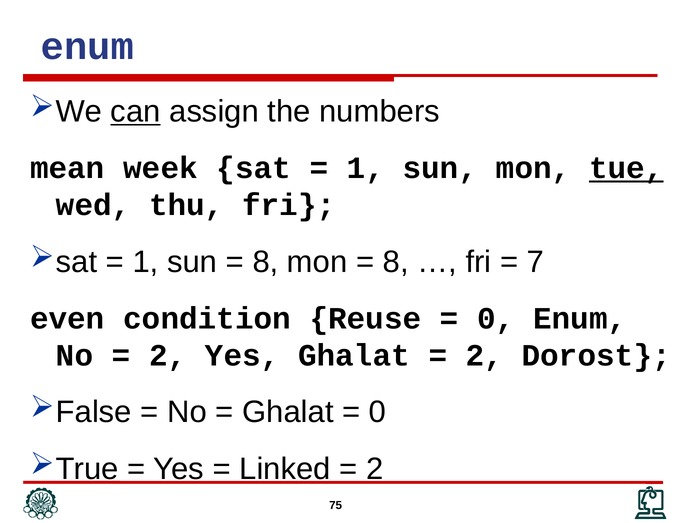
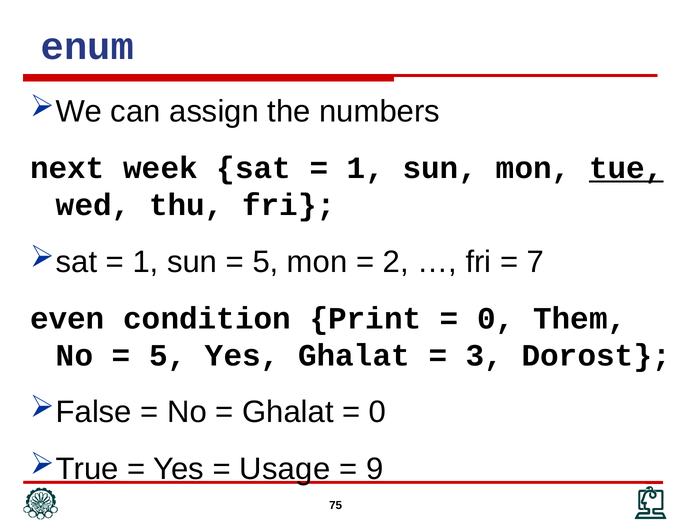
can underline: present -> none
mean: mean -> next
8 at (266, 262): 8 -> 5
8 at (396, 262): 8 -> 2
Reuse: Reuse -> Print
0 Enum: Enum -> Them
2 at (168, 356): 2 -> 5
2 at (484, 356): 2 -> 3
Linked: Linked -> Usage
2 at (375, 469): 2 -> 9
